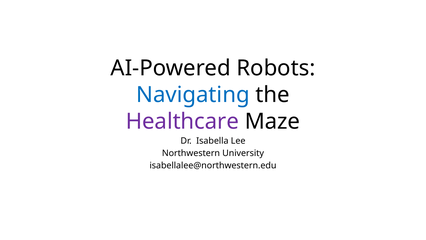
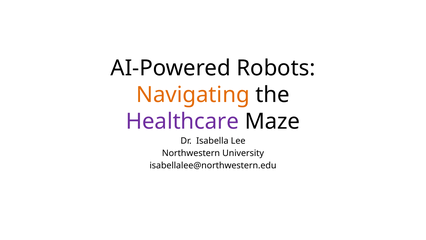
Navigating colour: blue -> orange
